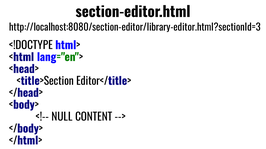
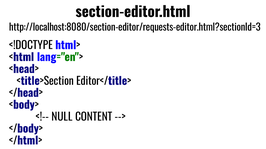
http://localhost:8080/section-editor/library-editor.html?sectionId=3: http://localhost:8080/section-editor/library-editor.html?sectionId=3 -> http://localhost:8080/section-editor/requests-editor.html?sectionId=3
